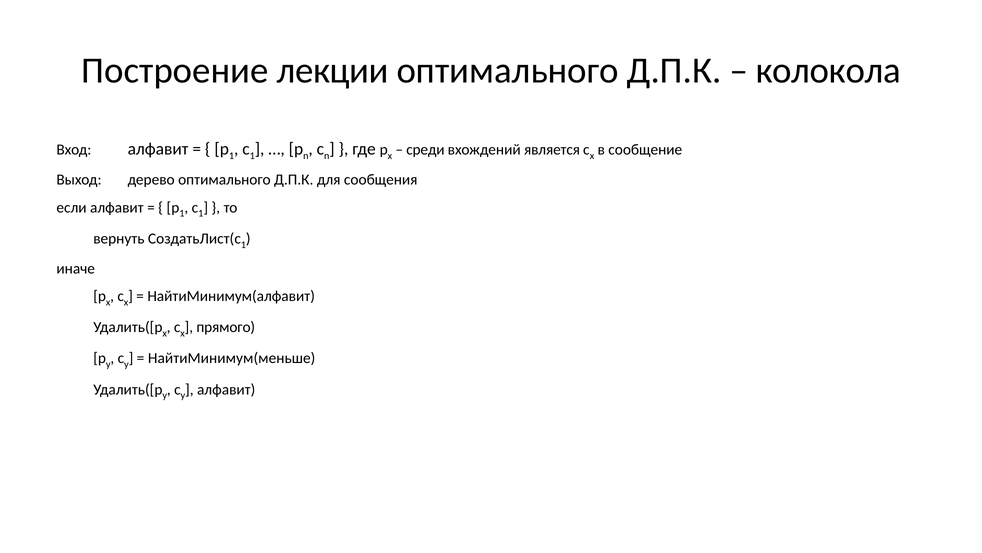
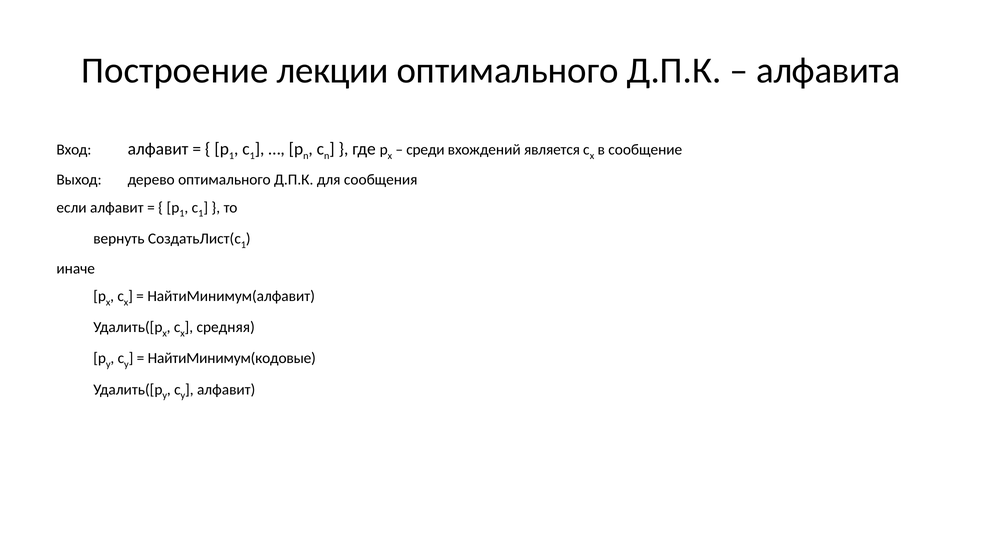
колокола: колокола -> алфавита
прямого: прямого -> средняя
НайтиМинимум(меньше: НайтиМинимум(меньше -> НайтиМинимум(кодовые
